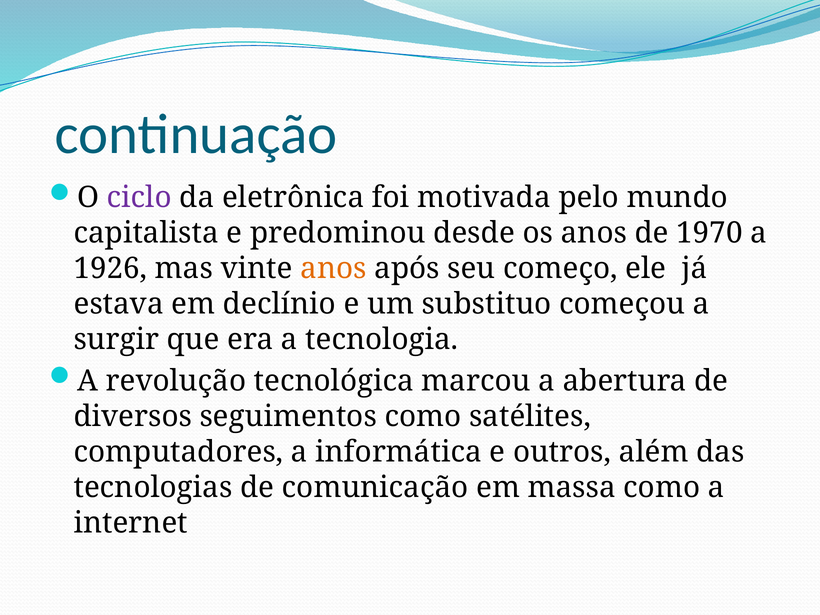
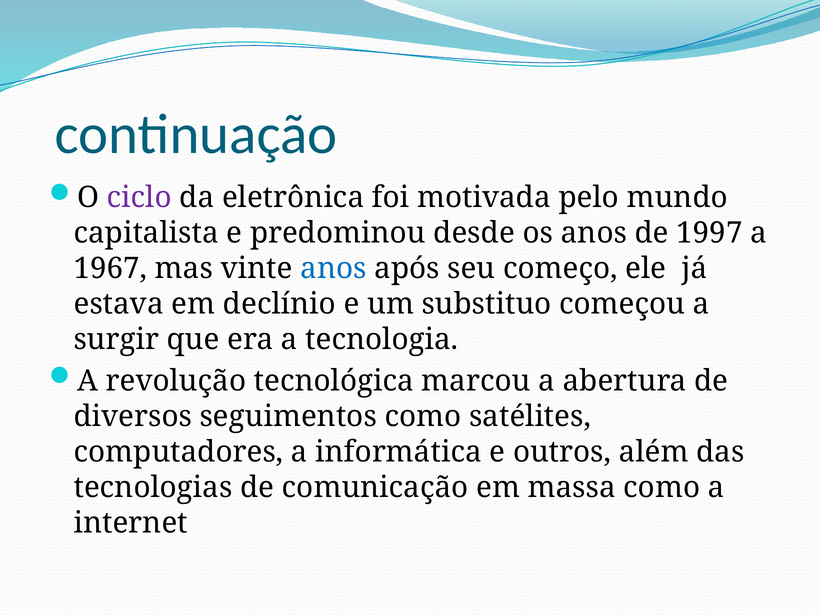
1970: 1970 -> 1997
1926: 1926 -> 1967
anos at (334, 268) colour: orange -> blue
